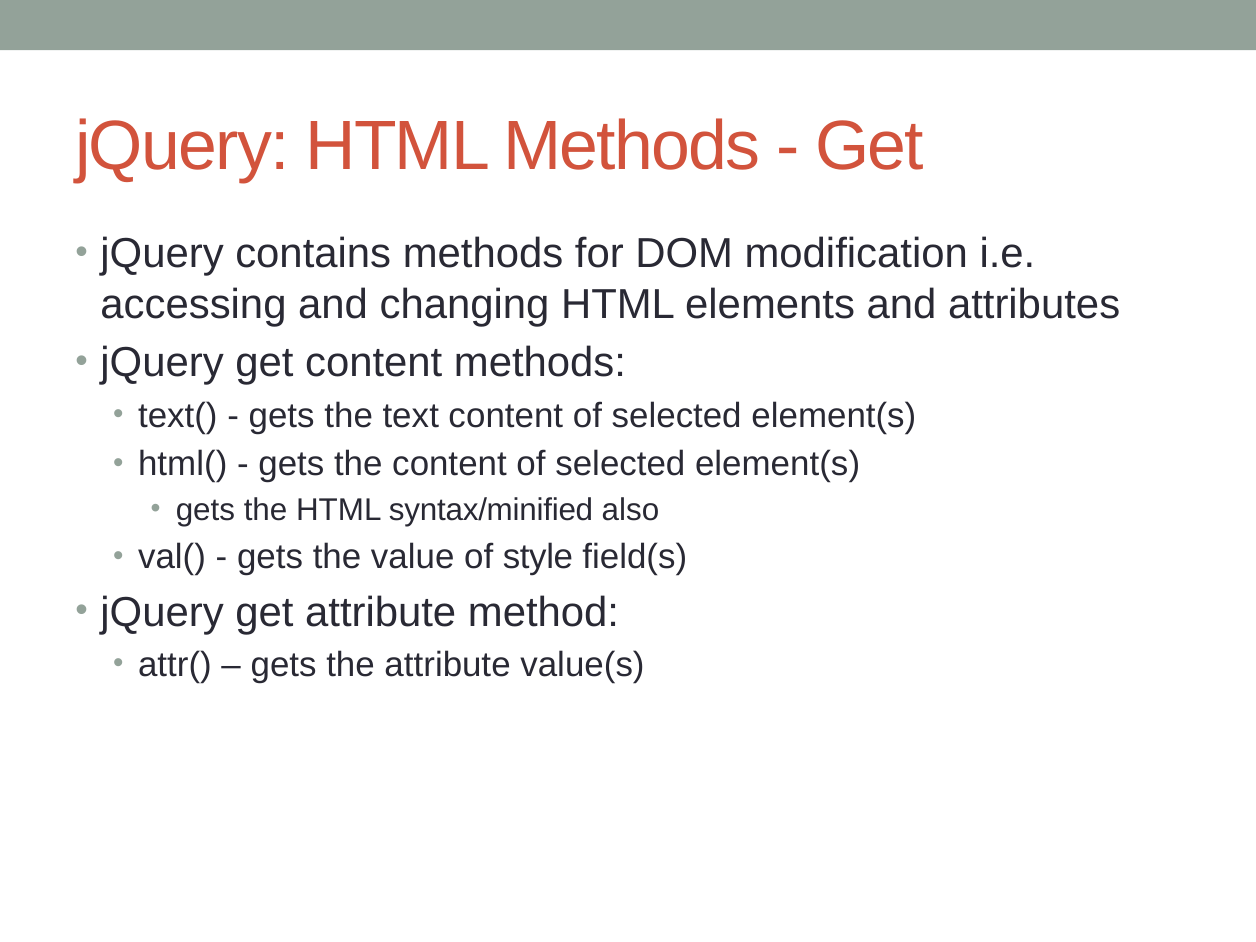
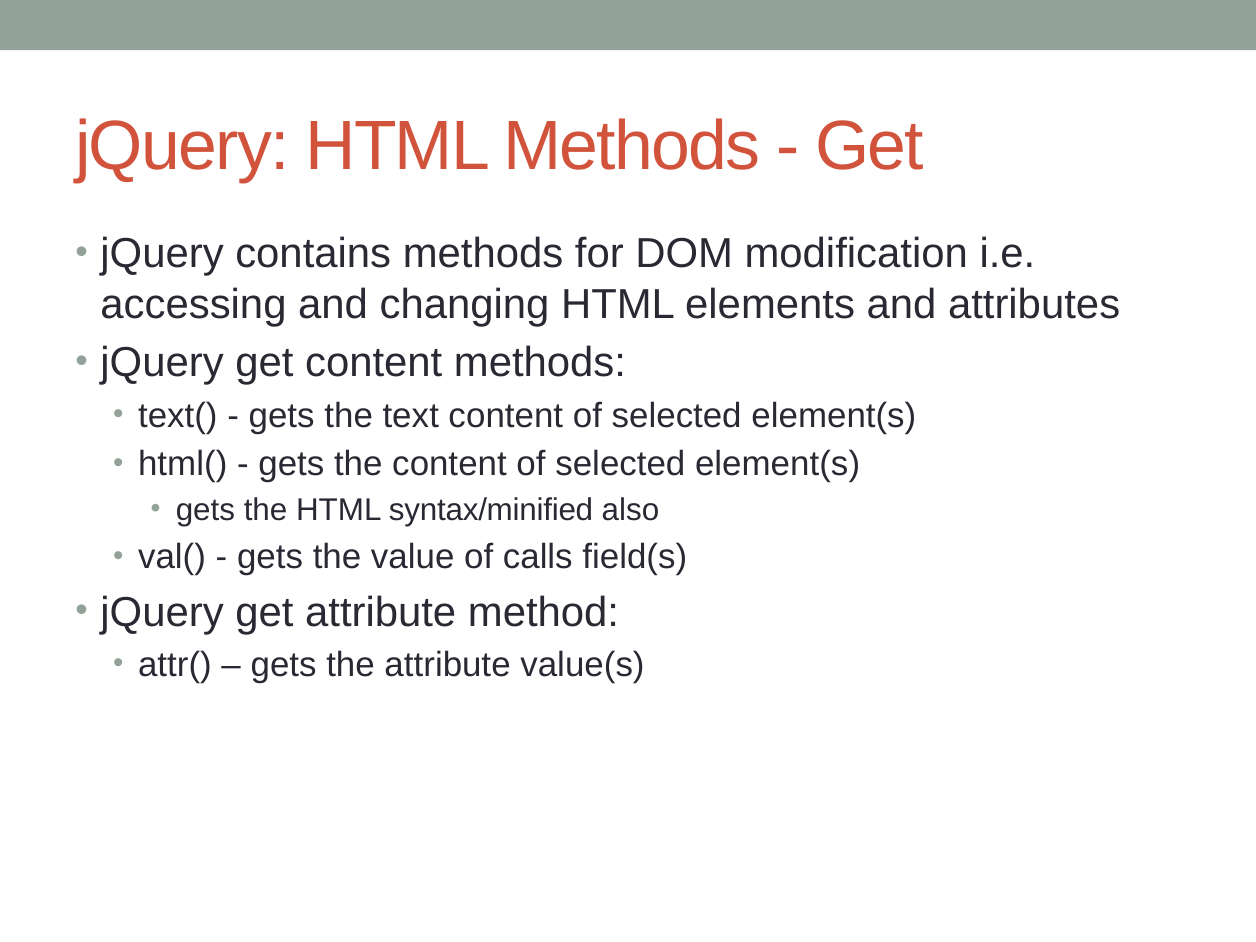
style: style -> calls
